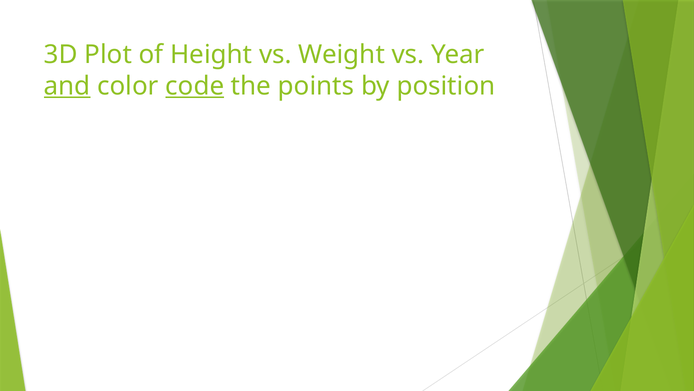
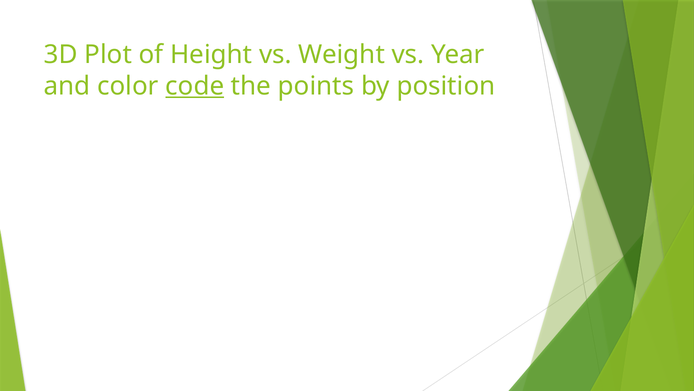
and underline: present -> none
